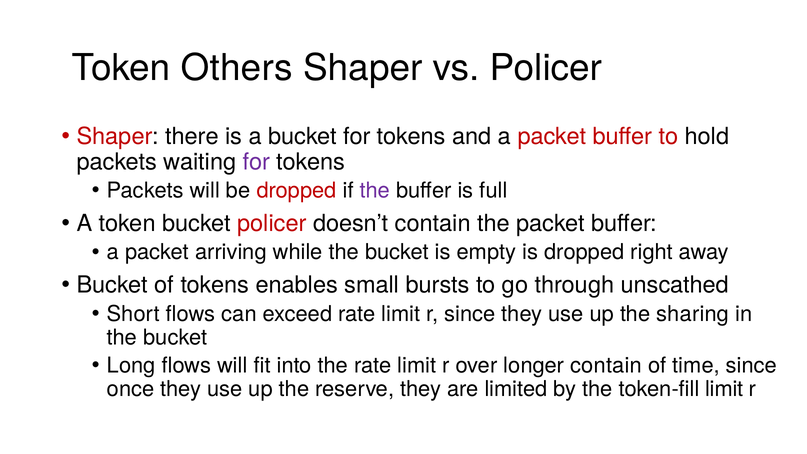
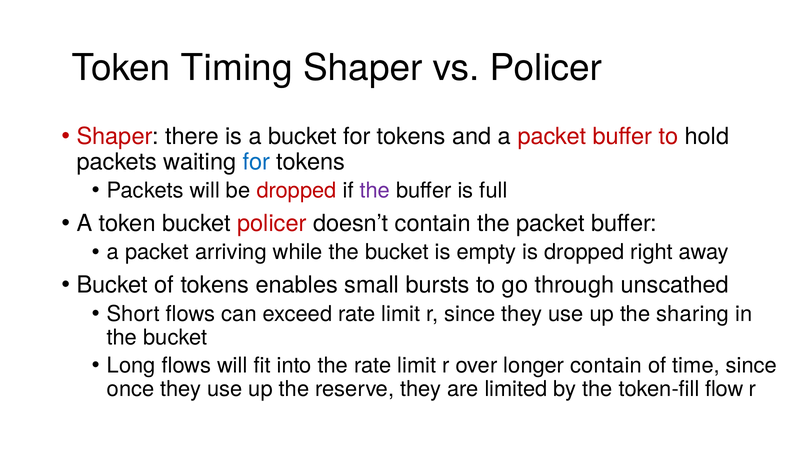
Others: Others -> Timing
for at (256, 162) colour: purple -> blue
token-fill limit: limit -> flow
